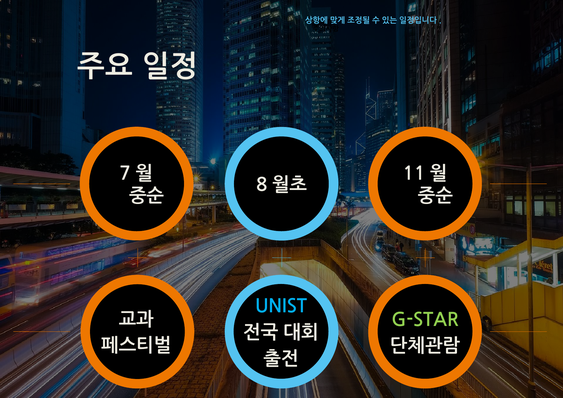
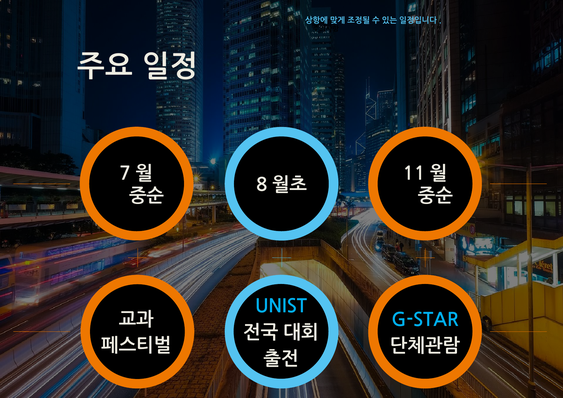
G-STAR colour: light green -> light blue
